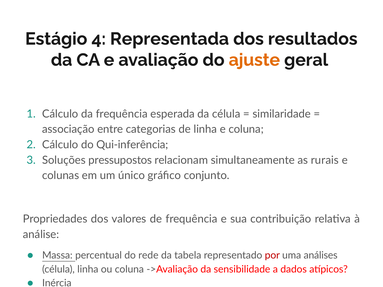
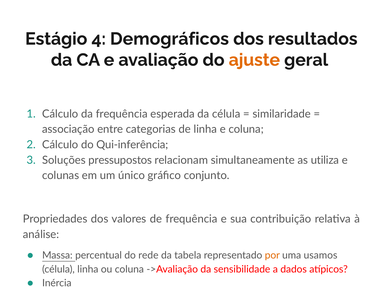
Representada: Representada -> Demográficos
rurais: rurais -> utiliza
por colour: red -> orange
análises: análises -> usamos
